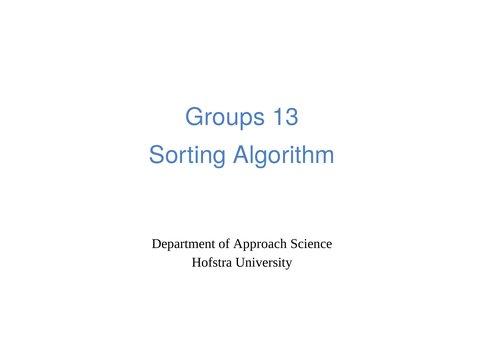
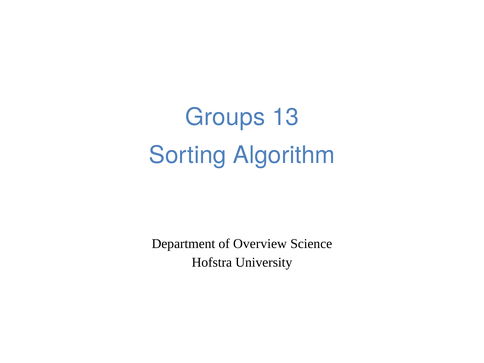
Approach: Approach -> Overview
